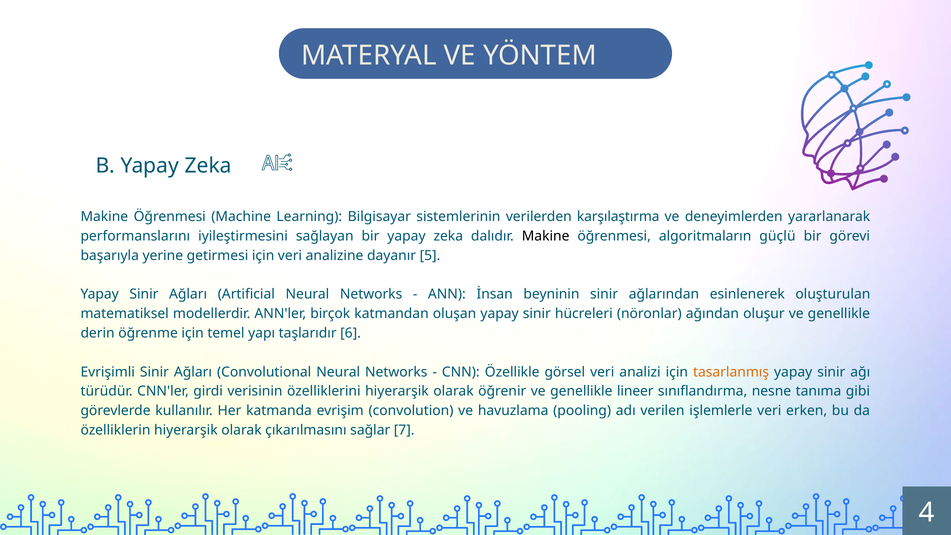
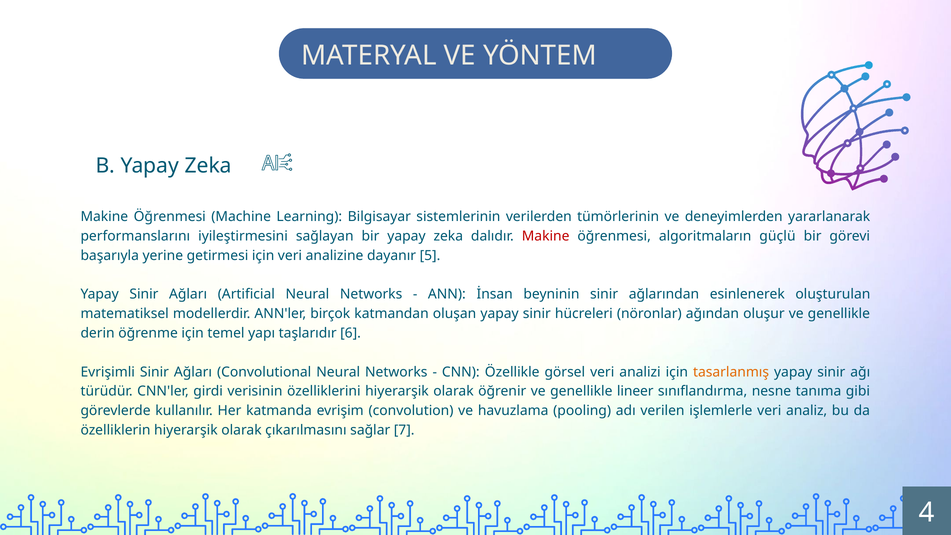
karşılaştırma: karşılaştırma -> tümörlerinin
Makine at (546, 236) colour: black -> red
erken: erken -> analiz
